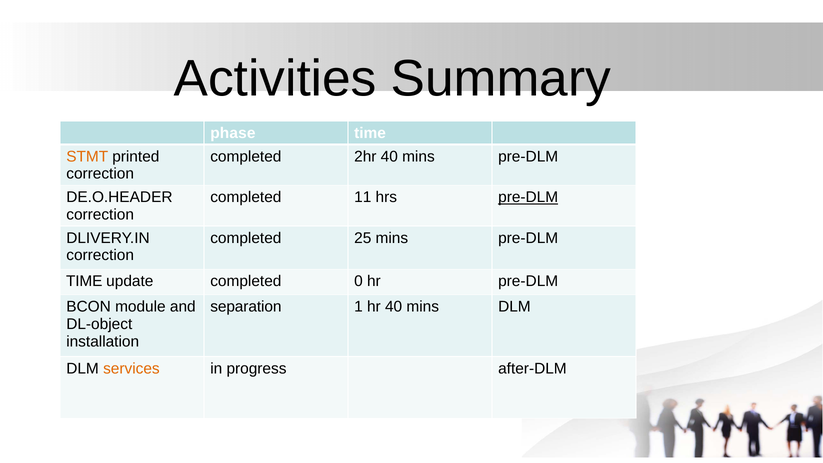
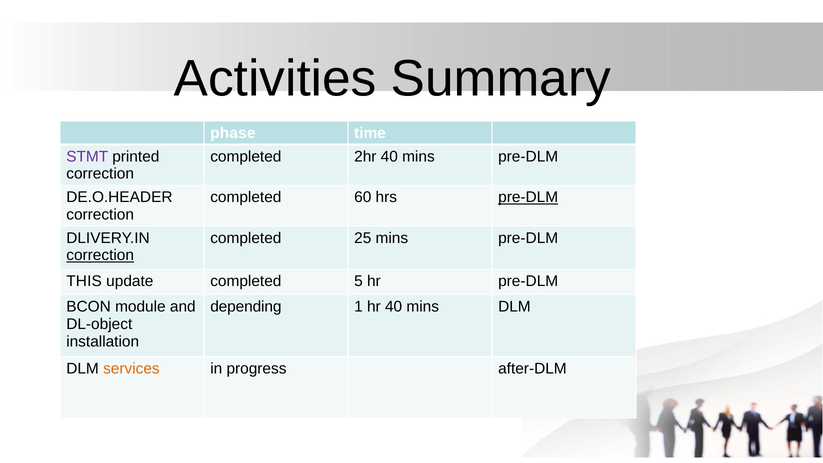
STMT colour: orange -> purple
11: 11 -> 60
correction at (100, 255) underline: none -> present
TIME at (84, 281): TIME -> THIS
0: 0 -> 5
separation: separation -> depending
